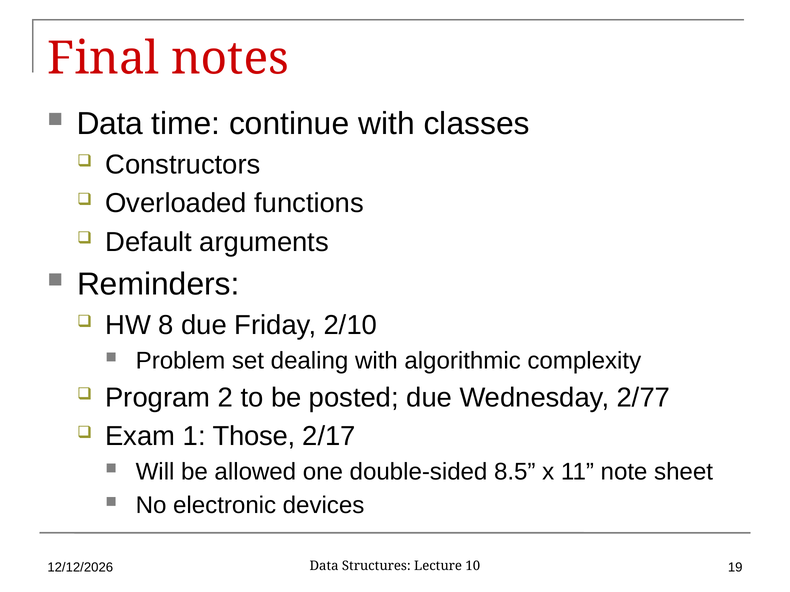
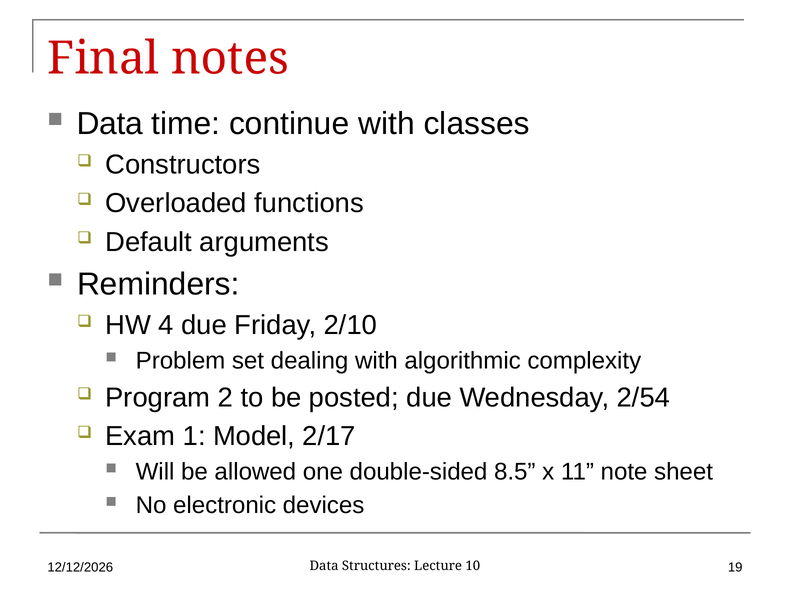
8: 8 -> 4
2/77: 2/77 -> 2/54
Those: Those -> Model
